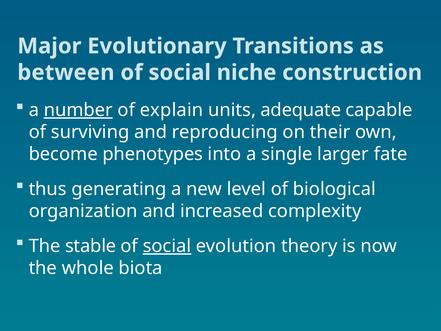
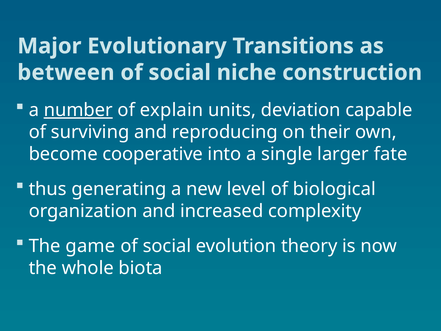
adequate: adequate -> deviation
phenotypes: phenotypes -> cooperative
stable: stable -> game
social at (167, 246) underline: present -> none
